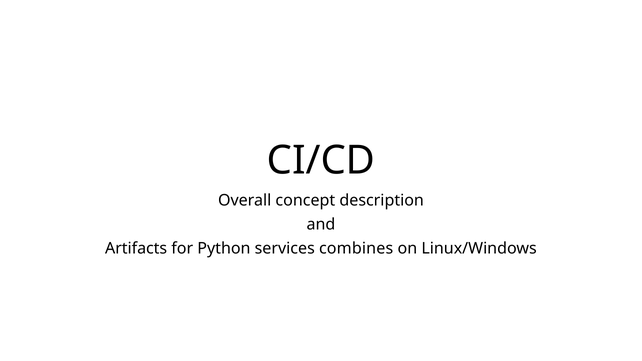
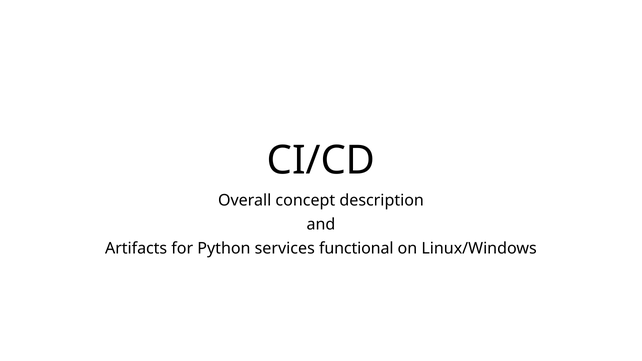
combines: combines -> functional
